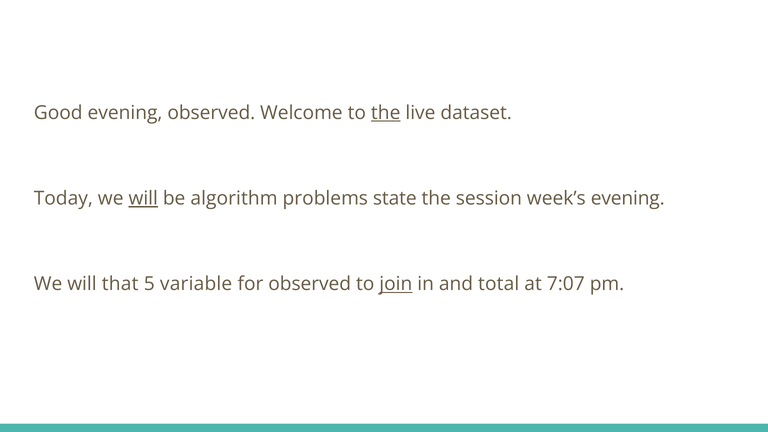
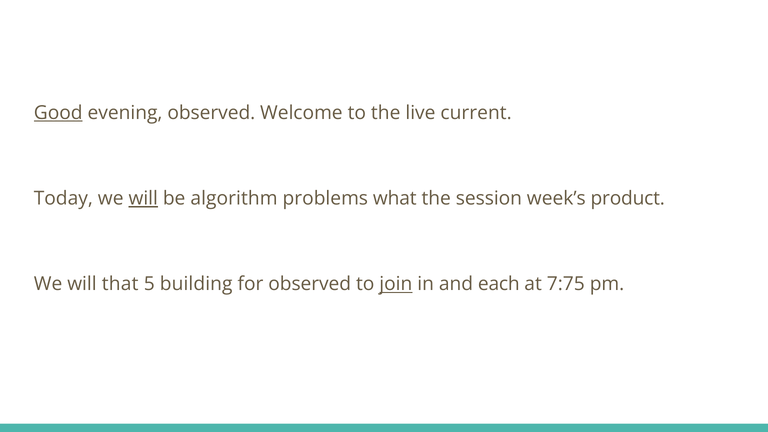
Good underline: none -> present
the at (386, 113) underline: present -> none
dataset: dataset -> current
state: state -> what
week’s evening: evening -> product
variable: variable -> building
total: total -> each
7:07: 7:07 -> 7:75
